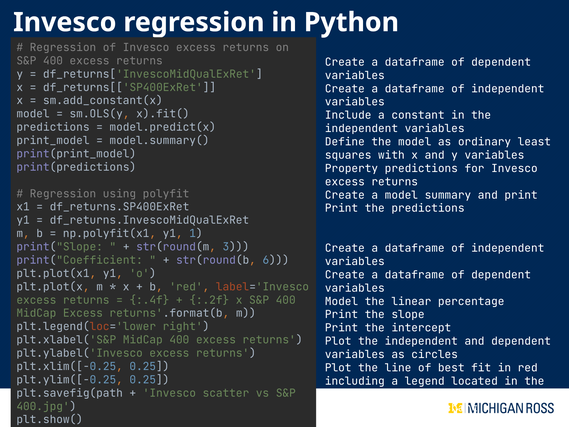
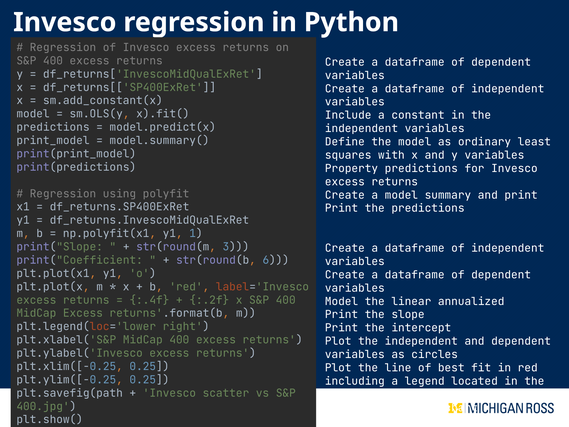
percentage: percentage -> annualized
